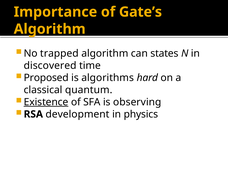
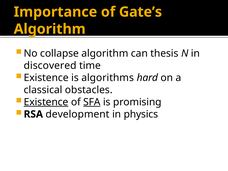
trapped: trapped -> collapse
states: states -> thesis
Proposed at (46, 78): Proposed -> Existence
quantum: quantum -> obstacles
SFA underline: none -> present
observing: observing -> promising
